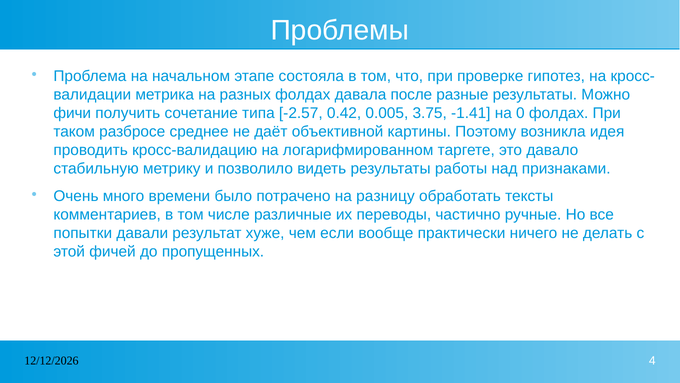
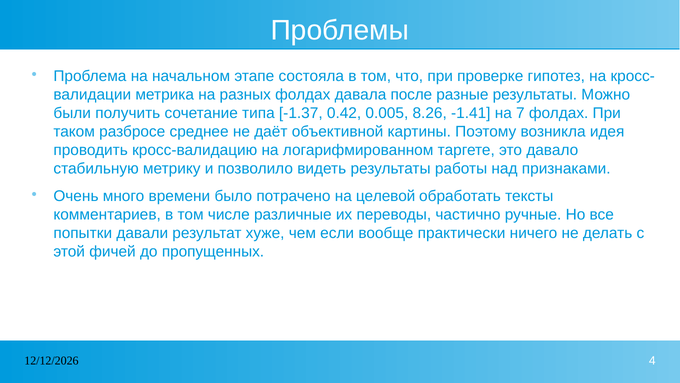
фичи: фичи -> были
-2.57: -2.57 -> -1.37
3.75: 3.75 -> 8.26
0: 0 -> 7
разницу: разницу -> целевой
